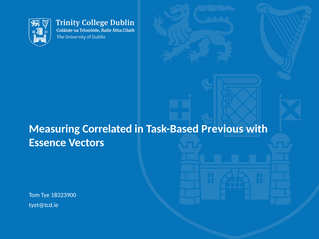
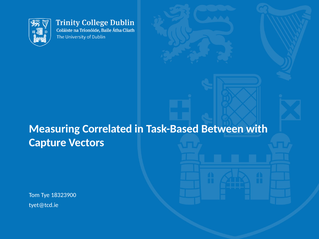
Previous: Previous -> Between
Essence: Essence -> Capture
